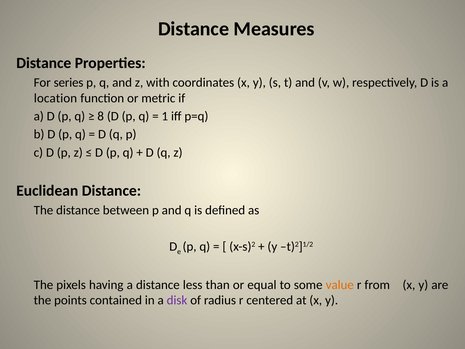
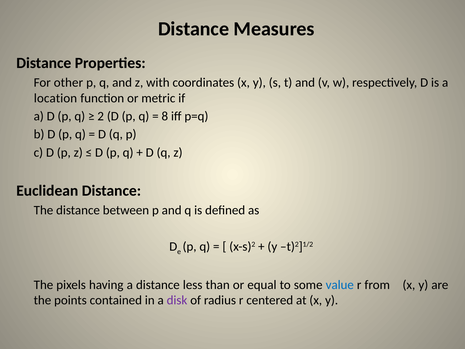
series: series -> other
8: 8 -> 2
1: 1 -> 8
value colour: orange -> blue
